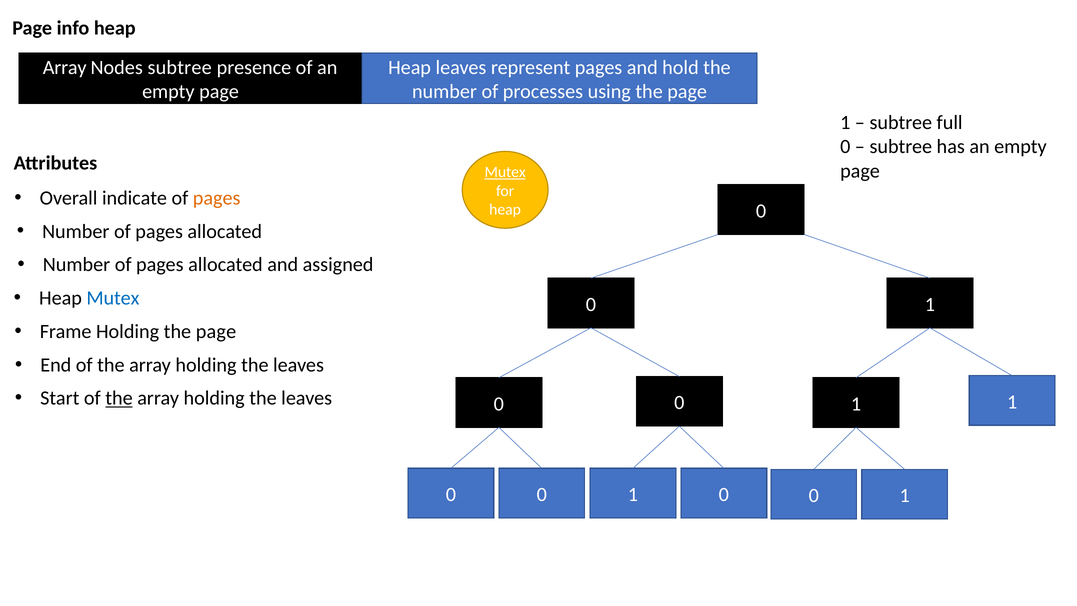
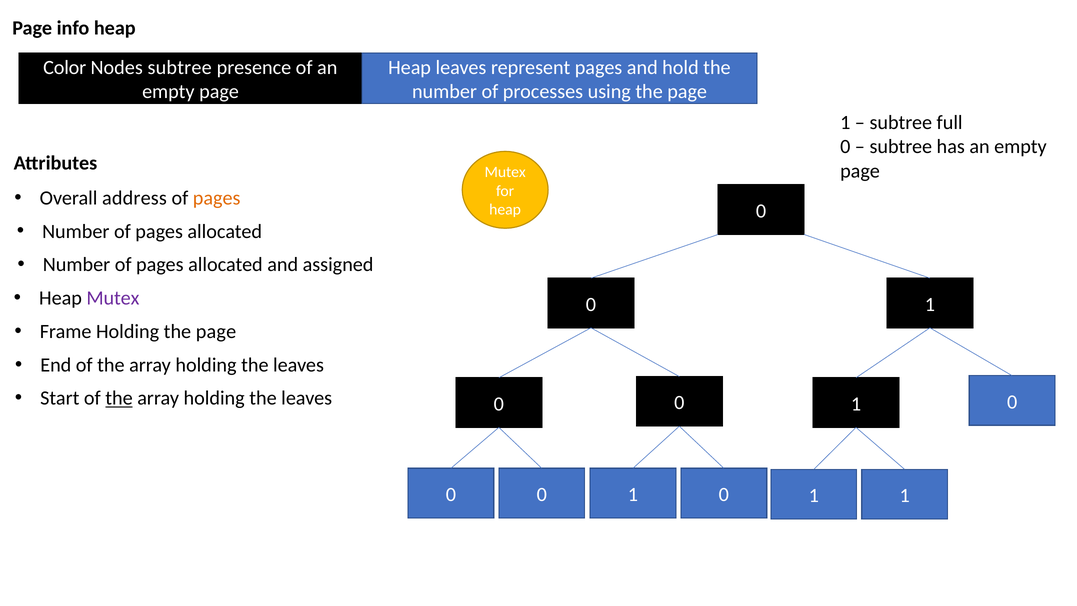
Array at (65, 68): Array -> Color
Mutex at (505, 172) underline: present -> none
indicate: indicate -> address
Mutex at (113, 298) colour: blue -> purple
1 at (1012, 402): 1 -> 0
0 at (814, 495): 0 -> 1
